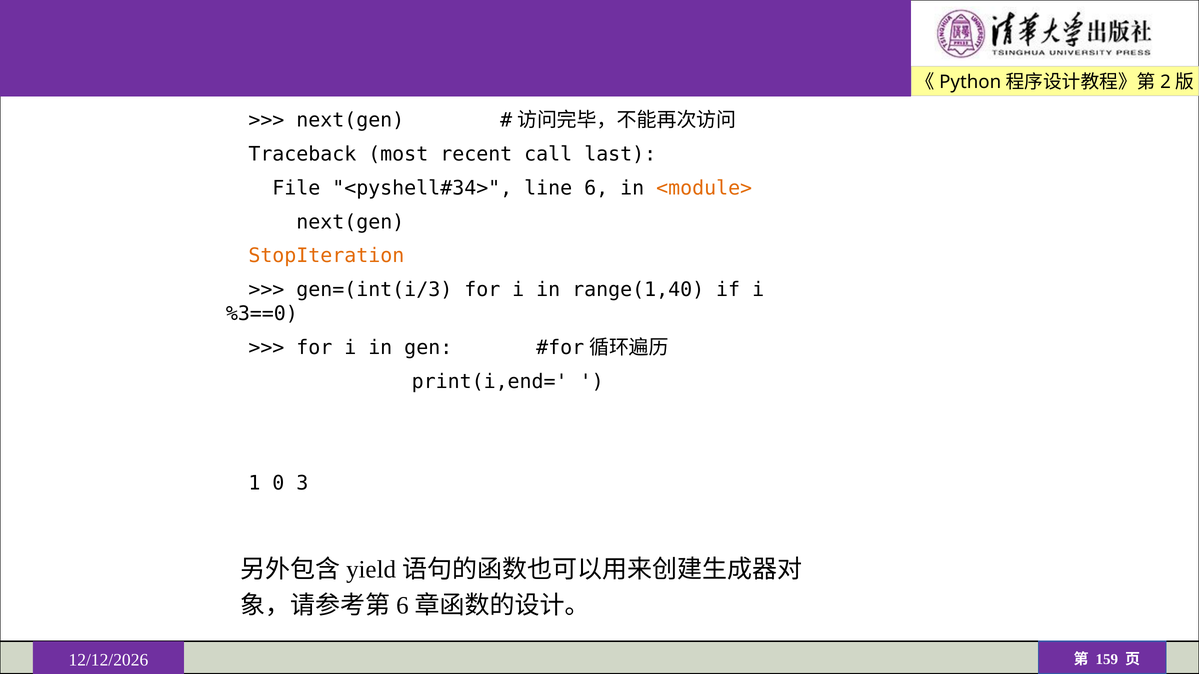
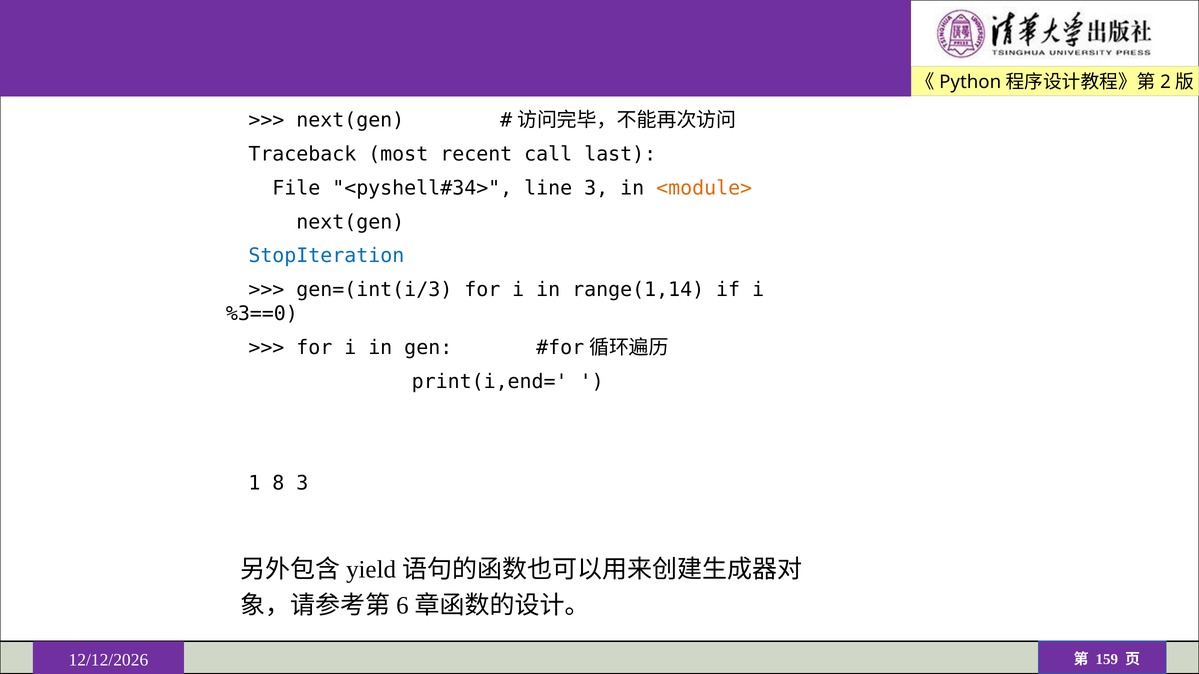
line 6: 6 -> 3
StopIteration colour: orange -> blue
range(1,40: range(1,40 -> range(1,14
0: 0 -> 8
